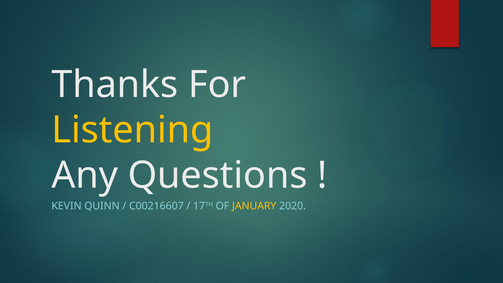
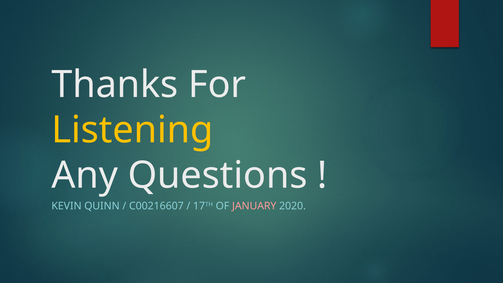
JANUARY colour: yellow -> pink
